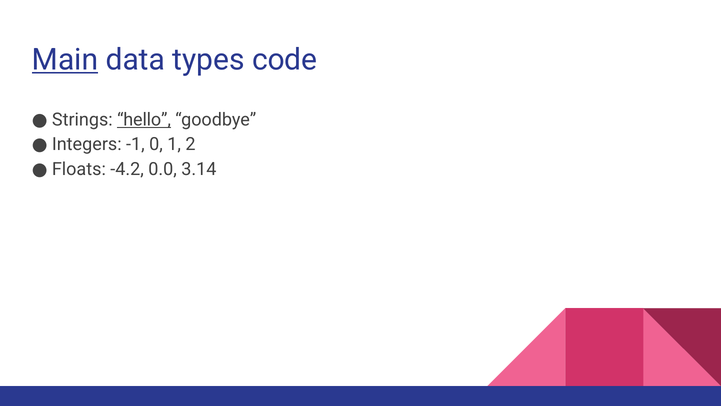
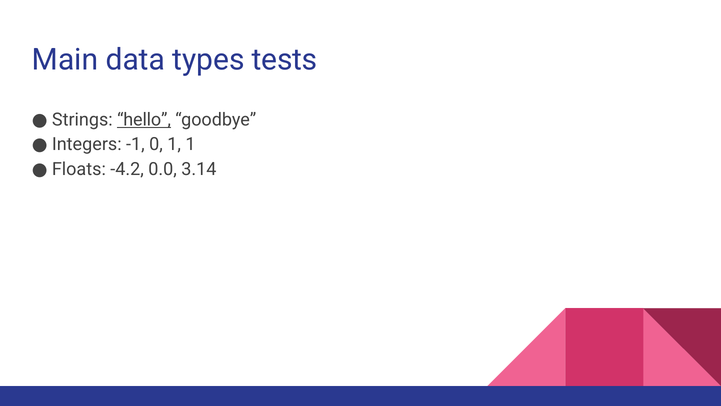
Main underline: present -> none
code: code -> tests
1 2: 2 -> 1
